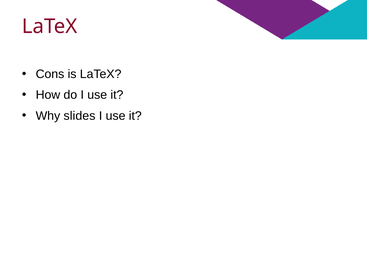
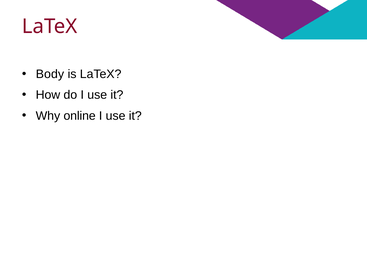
Cons: Cons -> Body
slides: slides -> online
